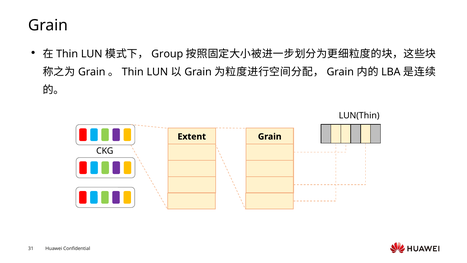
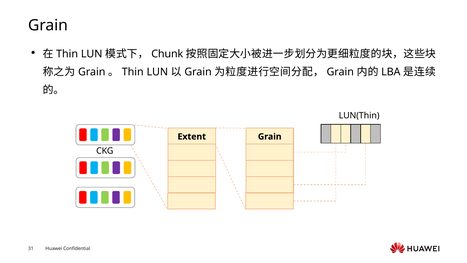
Group: Group -> Chunk
